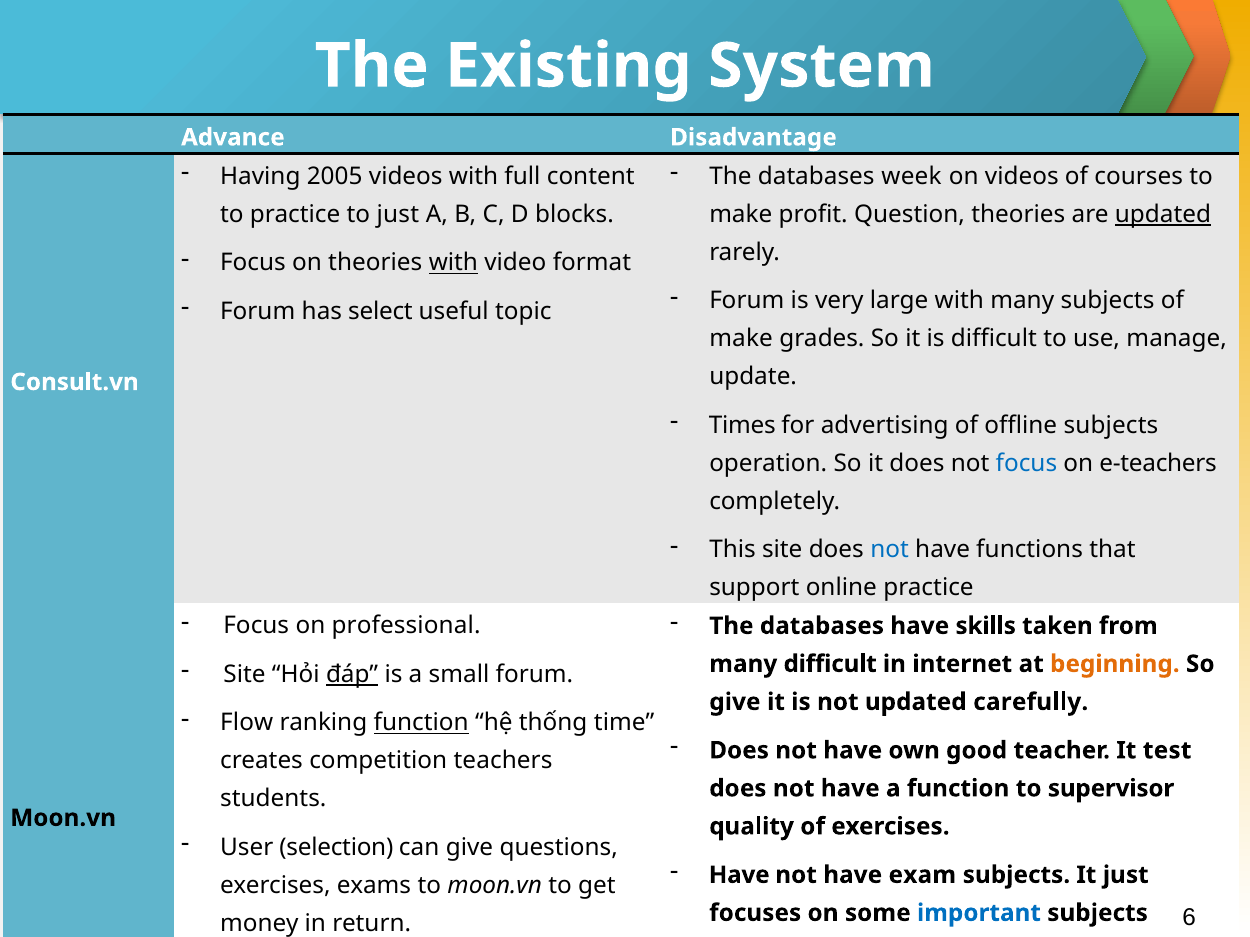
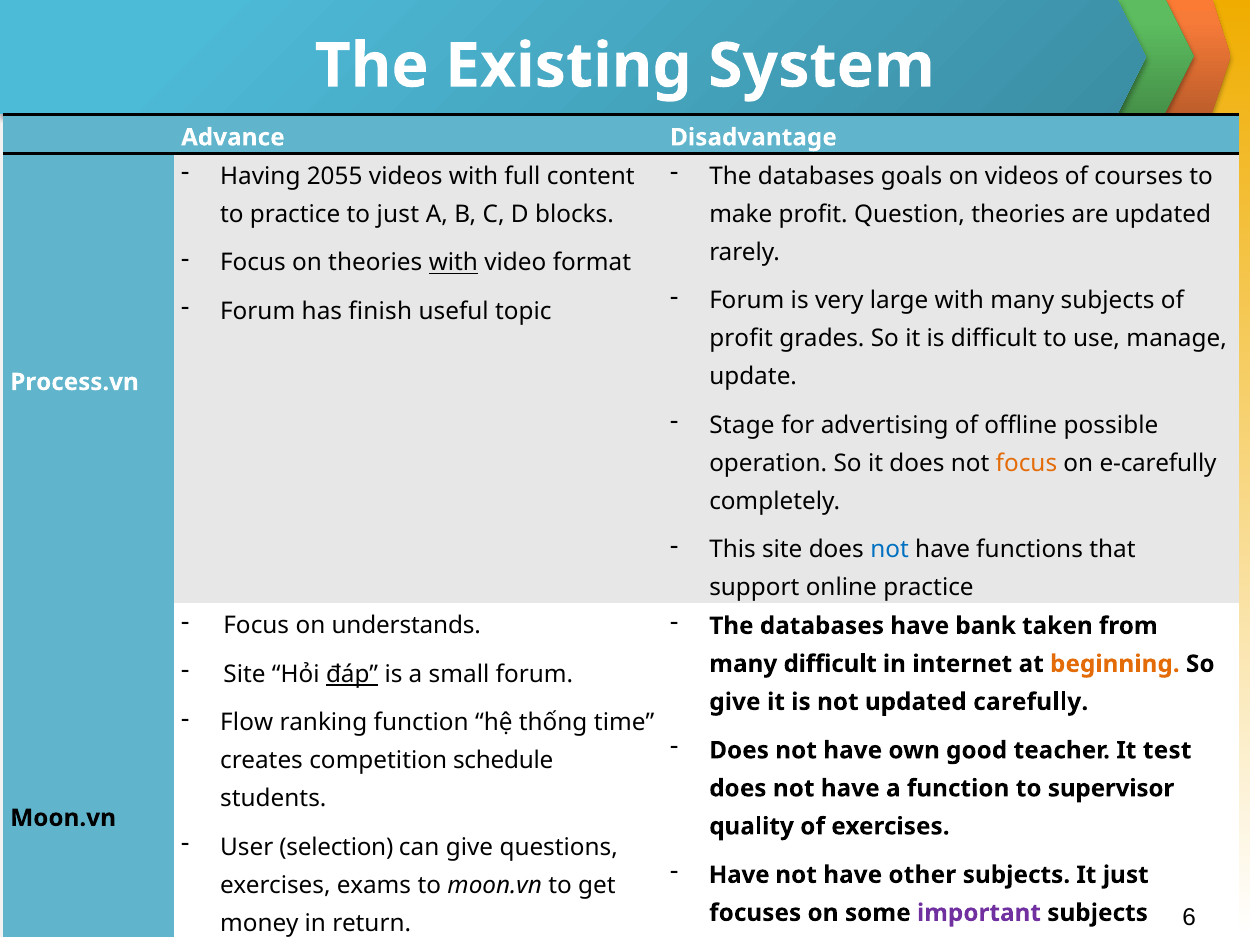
2005: 2005 -> 2055
week: week -> goals
updated at (1163, 214) underline: present -> none
select: select -> finish
make at (741, 339): make -> profit
Consult.vn: Consult.vn -> Process.vn
Times: Times -> Stage
offline subjects: subjects -> possible
focus at (1026, 464) colour: blue -> orange
e-teachers: e-teachers -> e-carefully
professional: professional -> understands
skills: skills -> bank
function at (421, 723) underline: present -> none
teachers: teachers -> schedule
exam: exam -> other
important colour: blue -> purple
